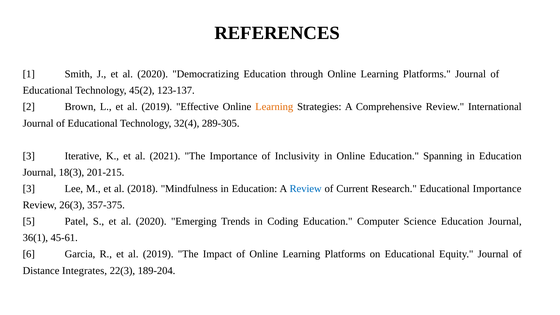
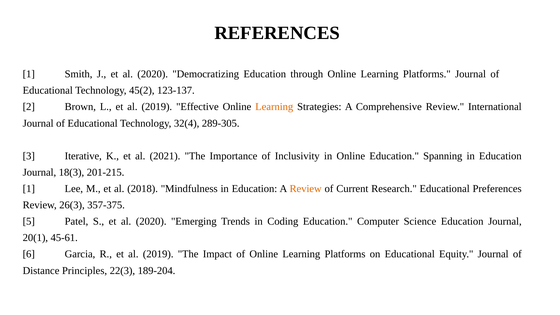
3 at (29, 189): 3 -> 1
Review at (306, 189) colour: blue -> orange
Educational Importance: Importance -> Preferences
36(1: 36(1 -> 20(1
Integrates: Integrates -> Principles
